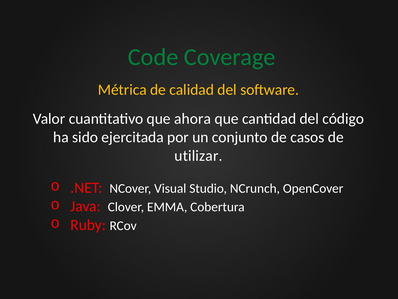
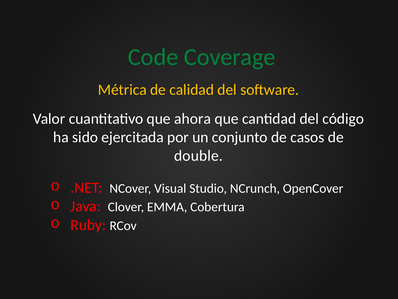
utilizar: utilizar -> double
